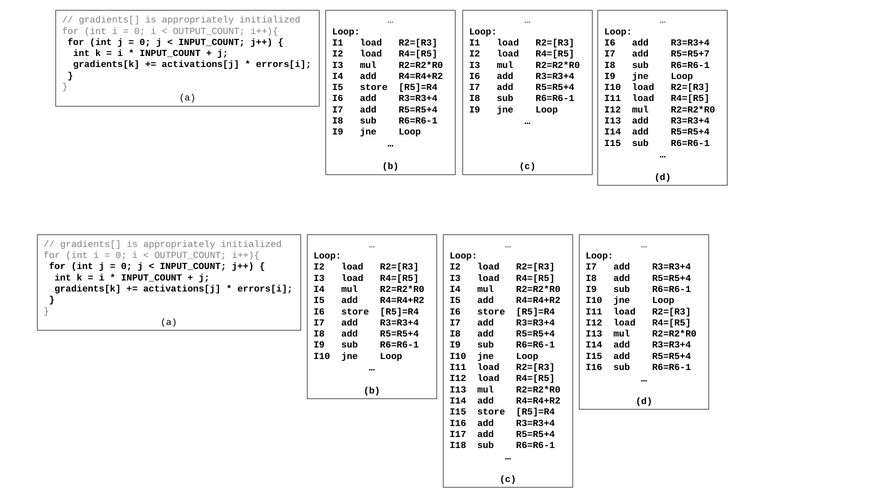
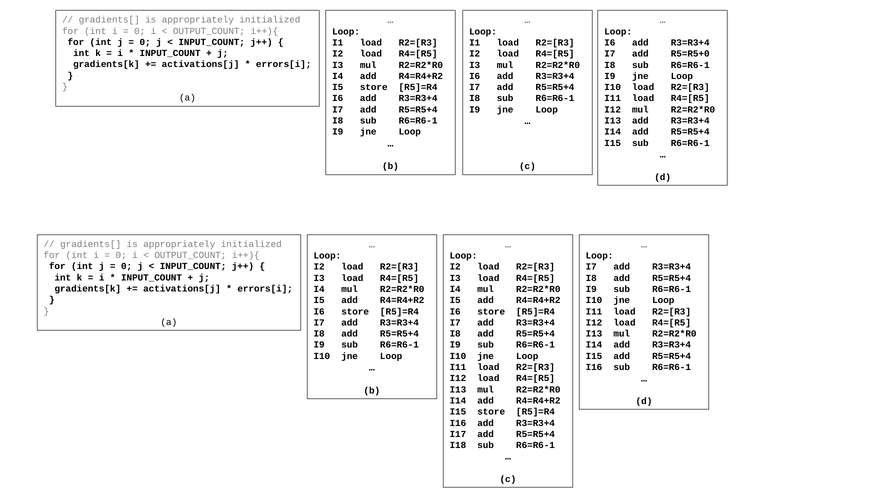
R5=R5+7: R5=R5+7 -> R5=R5+0
